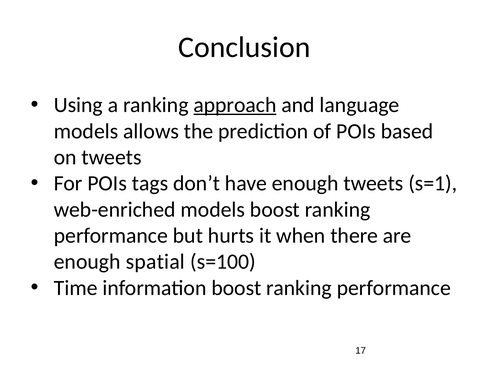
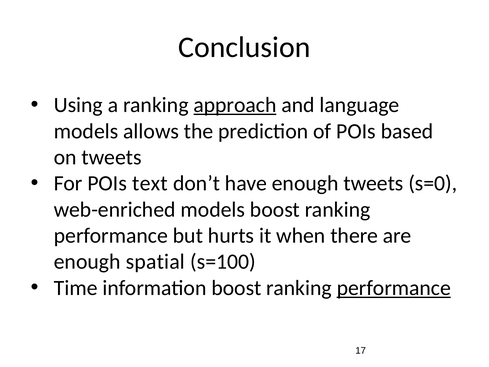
tags: tags -> text
s=1: s=1 -> s=0
performance at (394, 288) underline: none -> present
